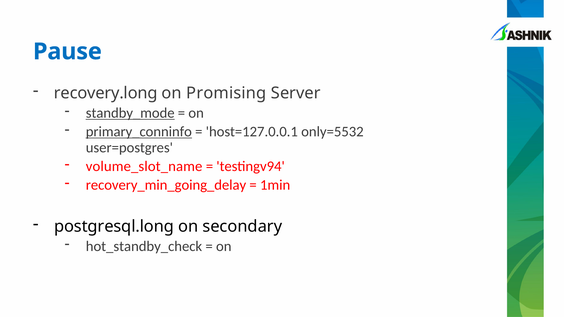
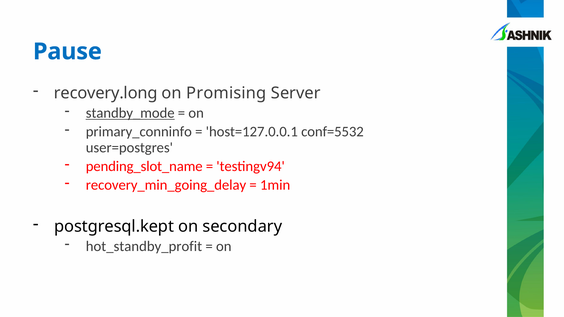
primary_conninfo underline: present -> none
only=5532: only=5532 -> conf=5532
volume_slot_name: volume_slot_name -> pending_slot_name
postgresql.long: postgresql.long -> postgresql.kept
hot_standby_check: hot_standby_check -> hot_standby_profit
